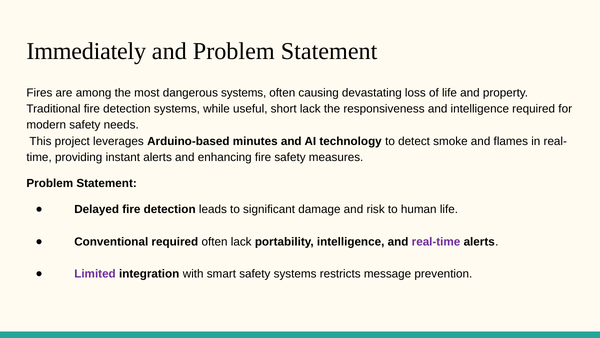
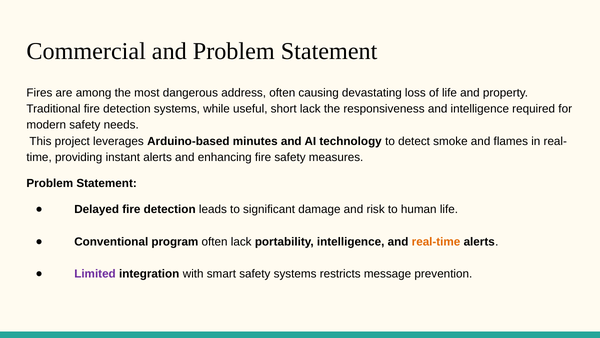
Immediately: Immediately -> Commercial
dangerous systems: systems -> address
Conventional required: required -> program
real-time colour: purple -> orange
